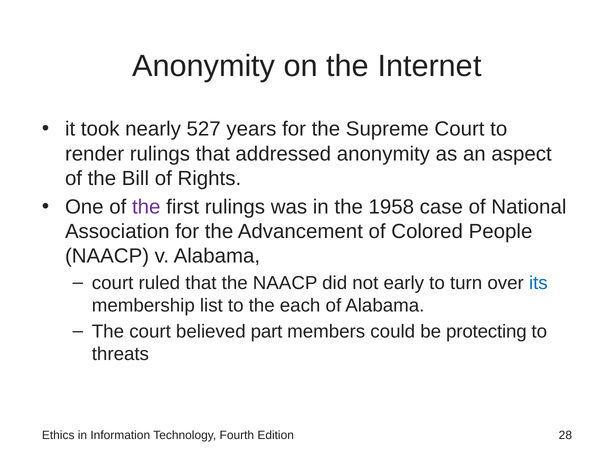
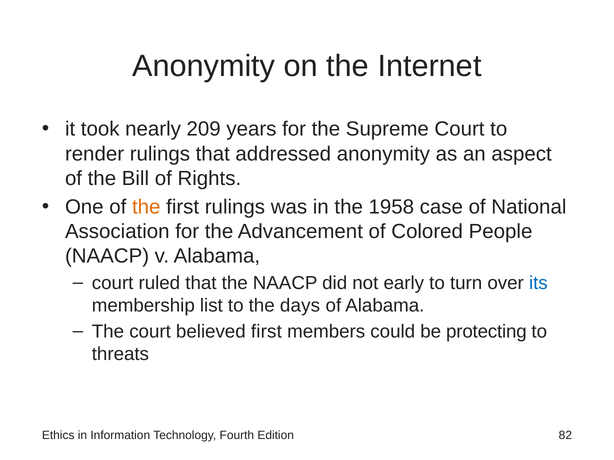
527: 527 -> 209
the at (146, 207) colour: purple -> orange
each: each -> days
believed part: part -> first
28: 28 -> 82
